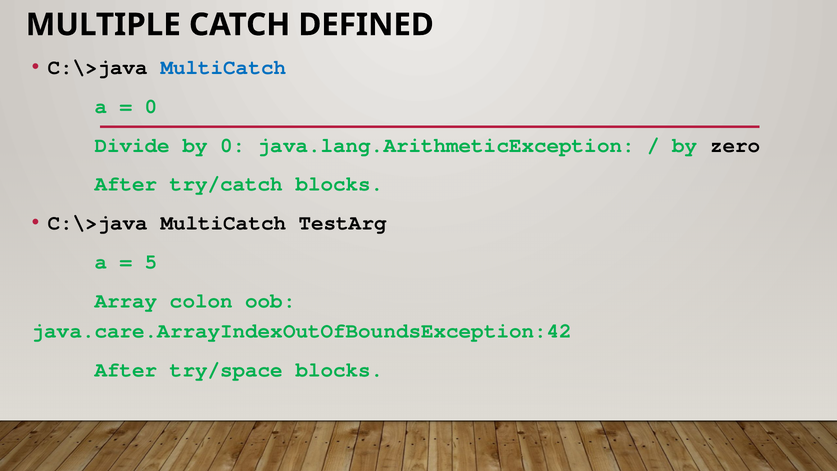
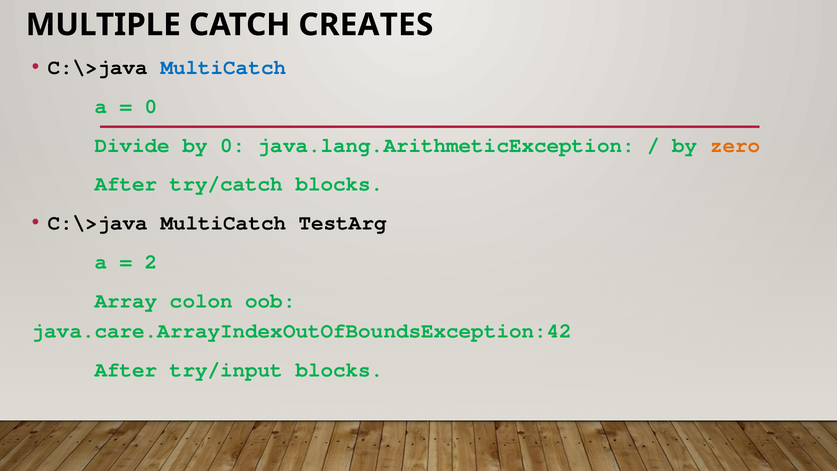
DEFINED: DEFINED -> CREATES
zero colour: black -> orange
5: 5 -> 2
try/space: try/space -> try/input
